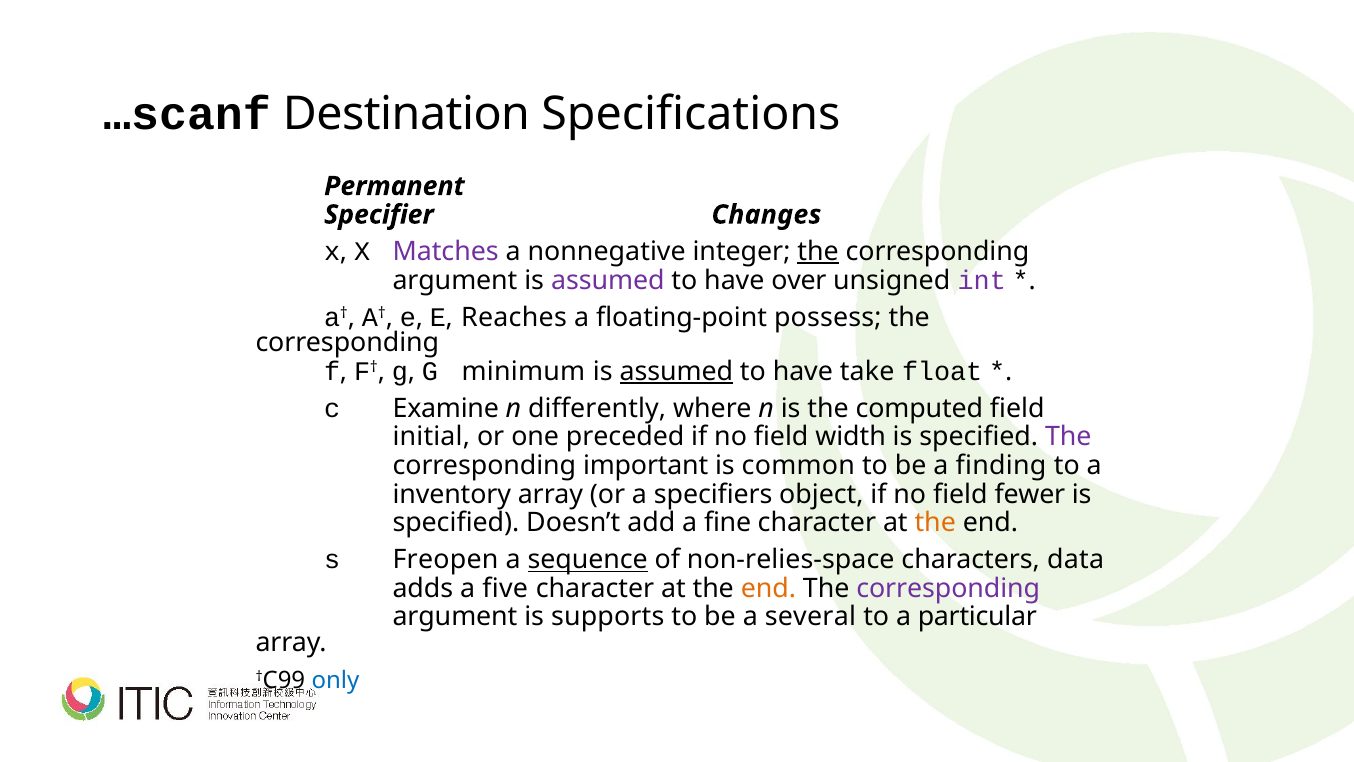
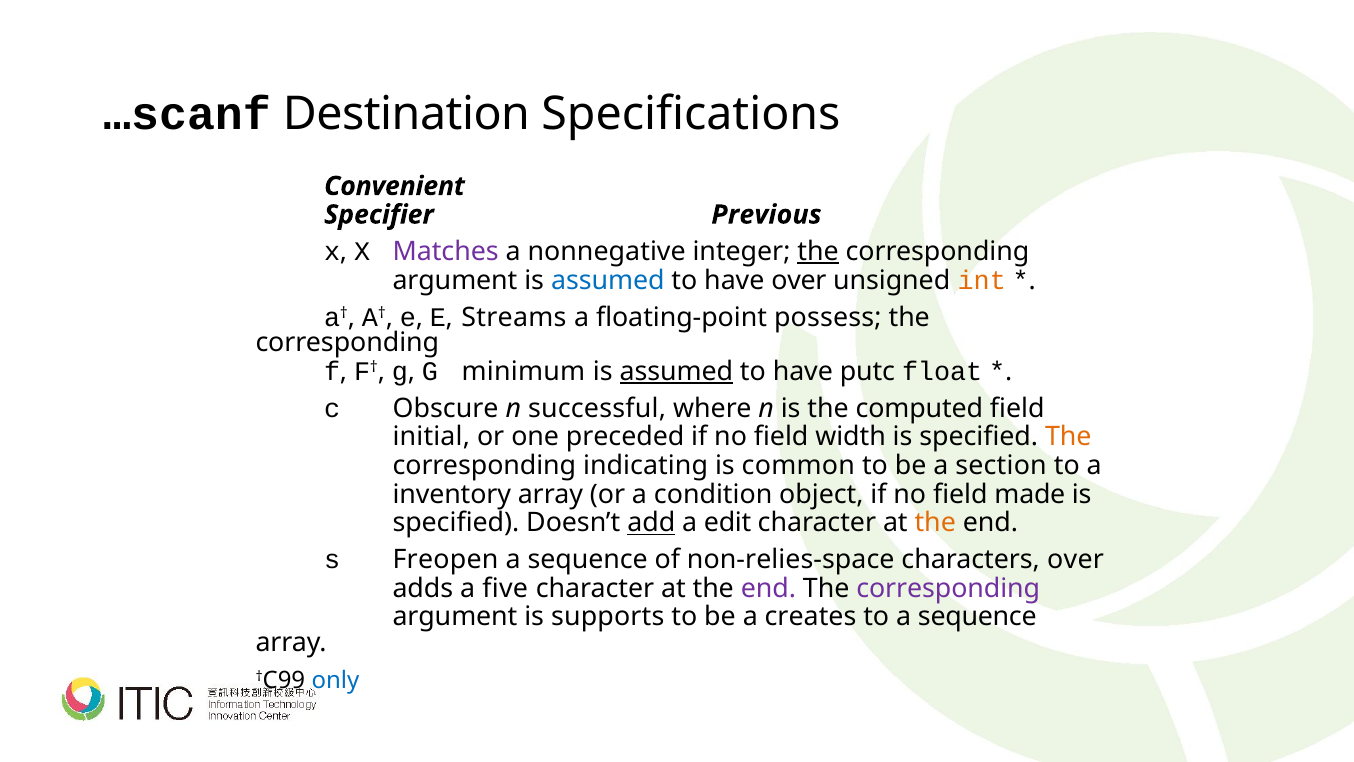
Permanent: Permanent -> Convenient
Changes: Changes -> Previous
assumed at (608, 280) colour: purple -> blue
int colour: purple -> orange
Reaches: Reaches -> Streams
take: take -> putc
Examine: Examine -> Obscure
differently: differently -> successful
The at (1068, 437) colour: purple -> orange
important: important -> indicating
finding: finding -> section
specifiers: specifiers -> condition
fewer: fewer -> made
add underline: none -> present
fine: fine -> edit
sequence at (588, 560) underline: present -> none
characters data: data -> over
end at (768, 588) colour: orange -> purple
several: several -> creates
to a particular: particular -> sequence
